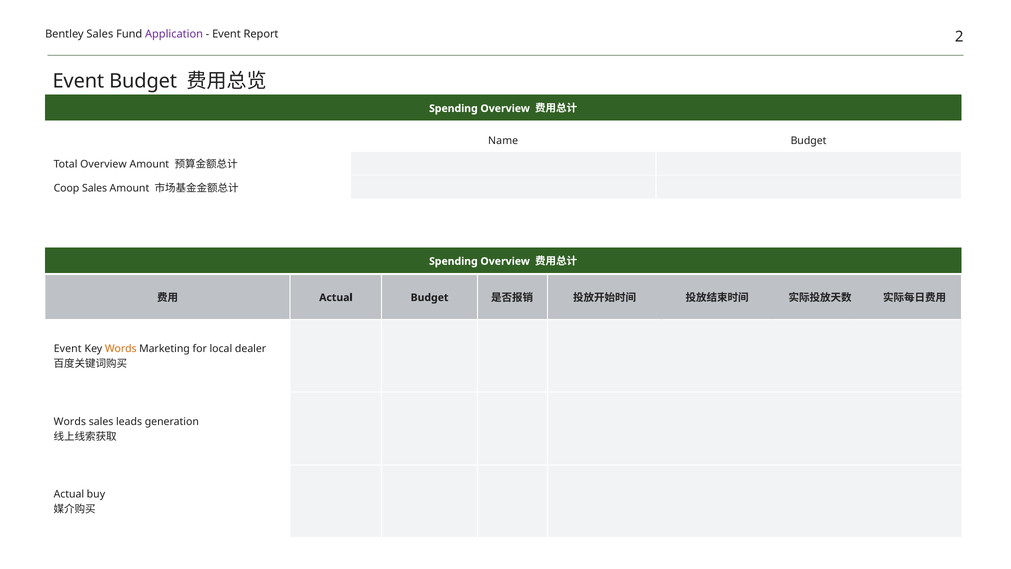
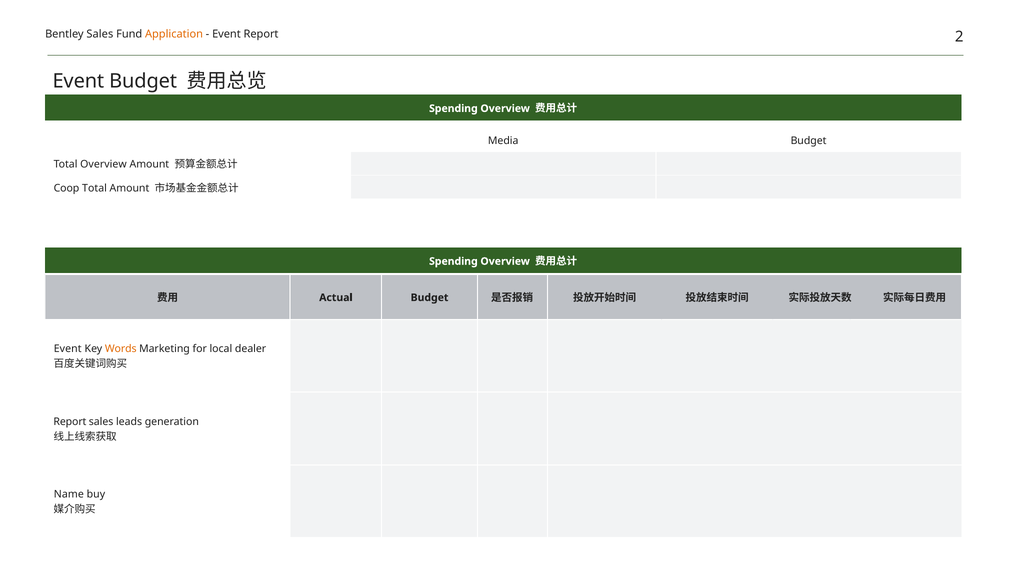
Application colour: purple -> orange
Name: Name -> Media
Coop Sales: Sales -> Total
Words at (70, 421): Words -> Report
Actual at (69, 494): Actual -> Name
